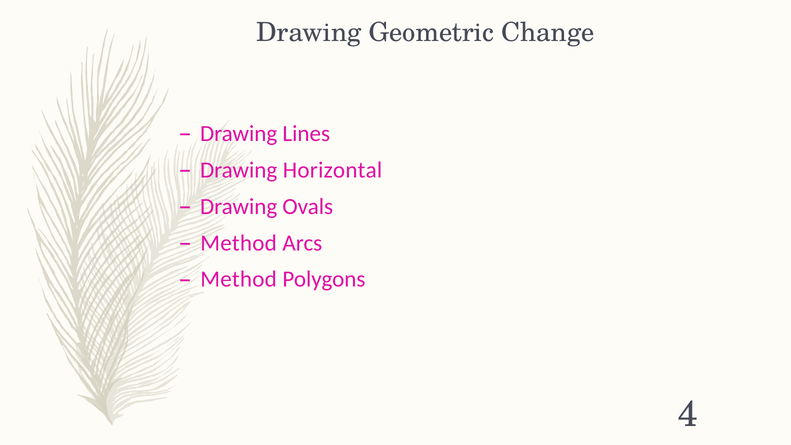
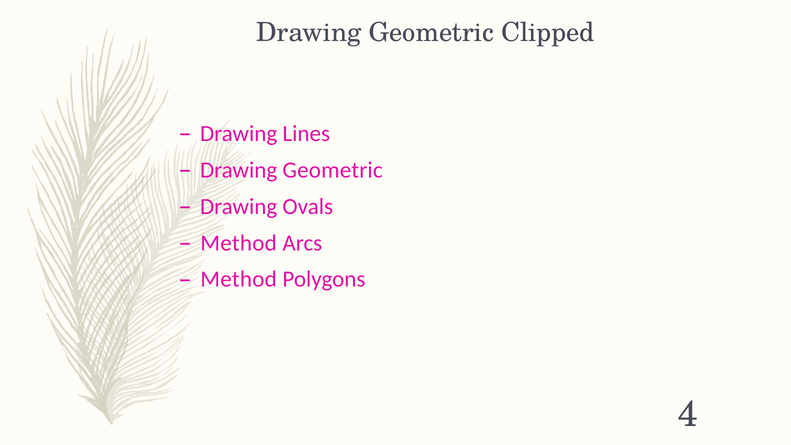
Change: Change -> Clipped
Horizontal at (333, 170): Horizontal -> Geometric
